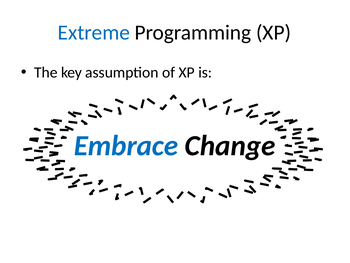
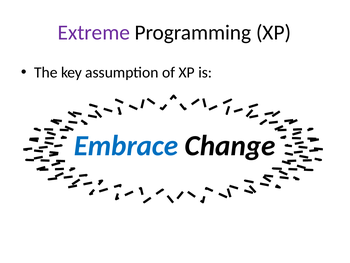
Extreme colour: blue -> purple
